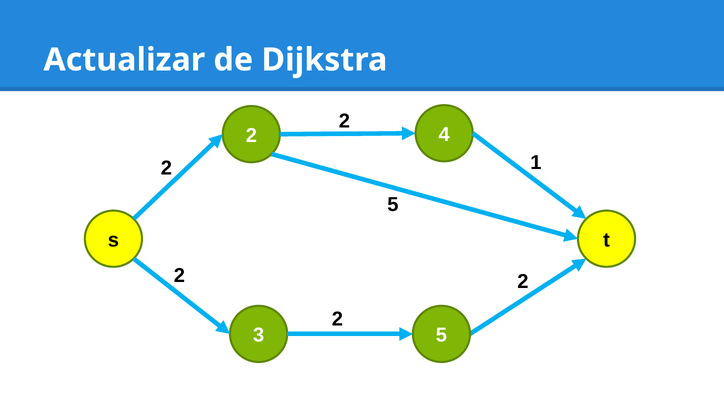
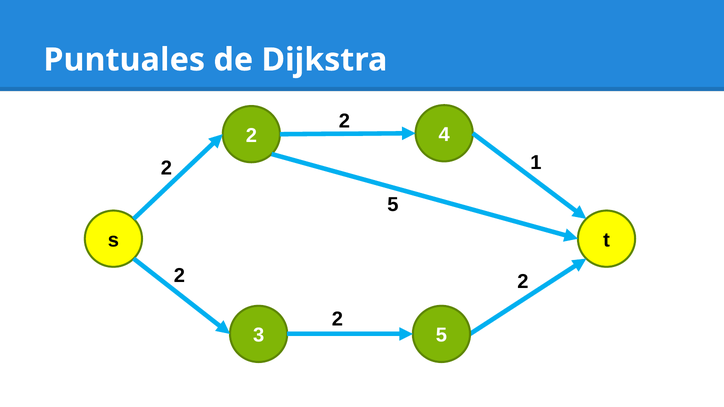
Actualizar: Actualizar -> Puntuales
